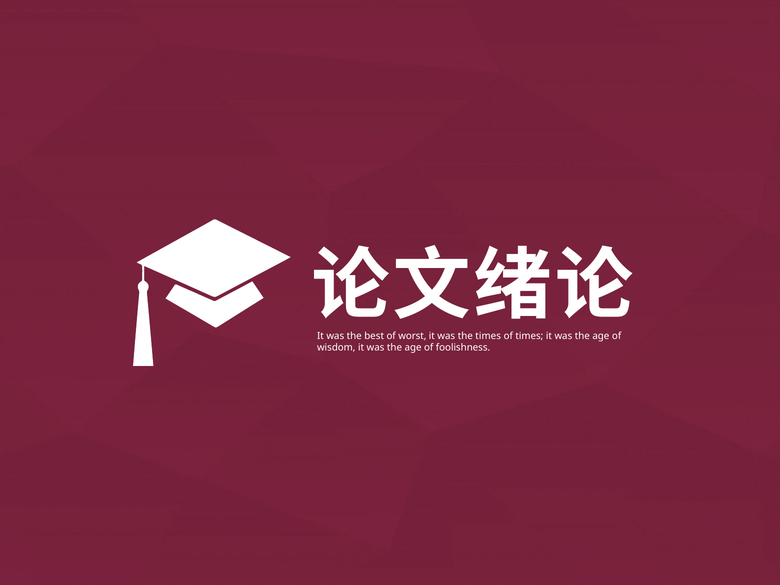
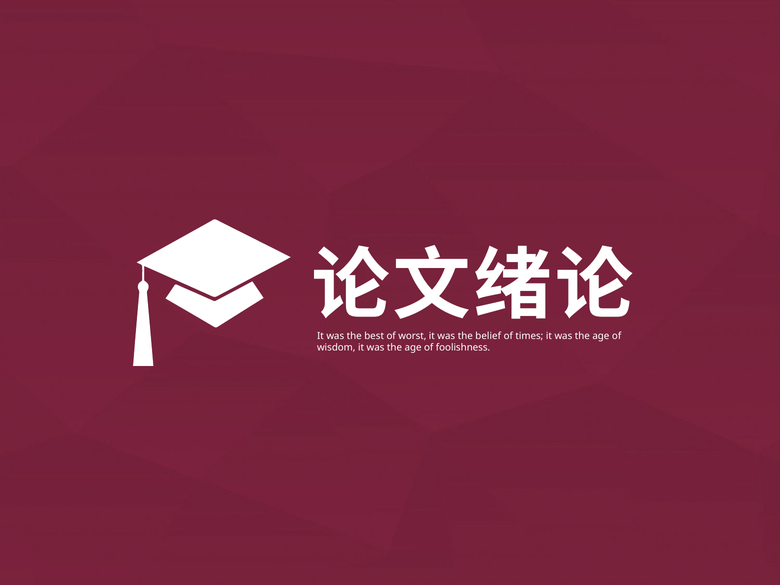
the times: times -> belief
